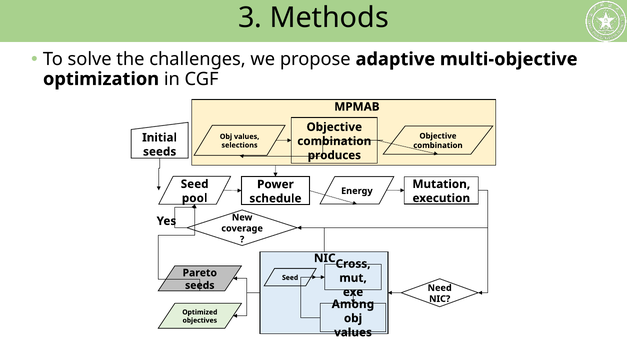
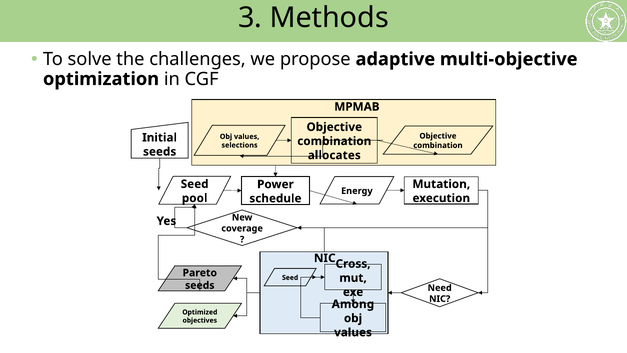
produces: produces -> allocates
